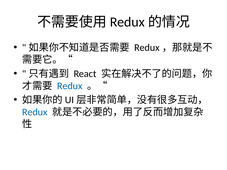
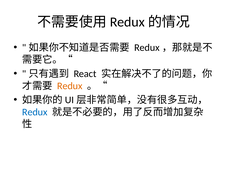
Redux at (70, 86) colour: blue -> orange
